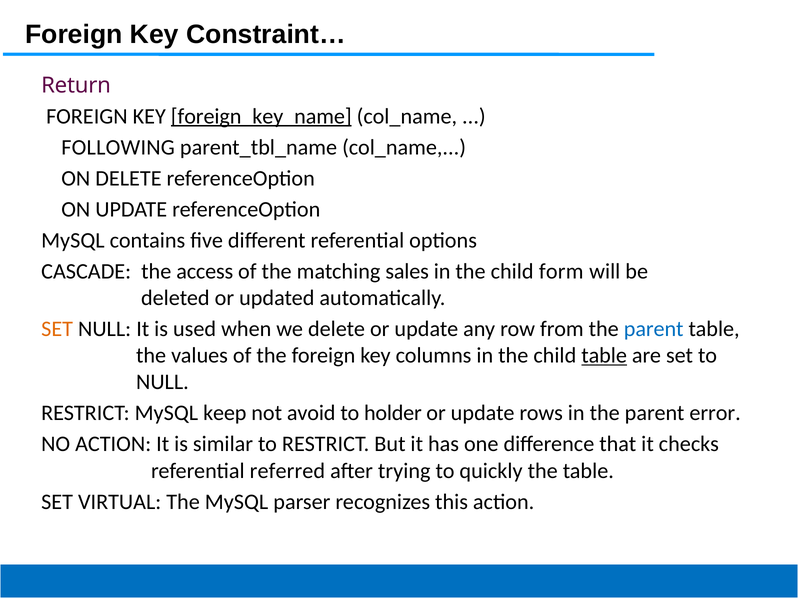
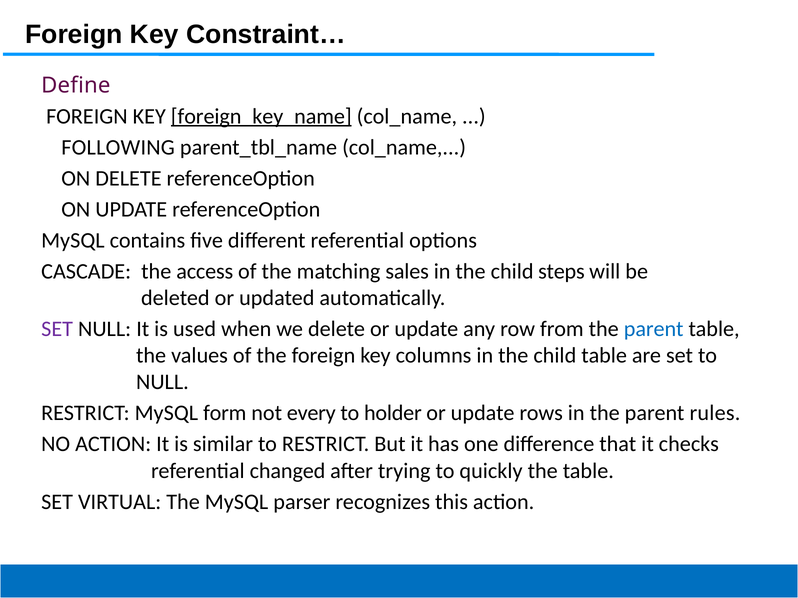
Return: Return -> Define
form: form -> steps
SET at (57, 329) colour: orange -> purple
table at (604, 356) underline: present -> none
keep: keep -> form
avoid: avoid -> every
error: error -> rules
referred: referred -> changed
